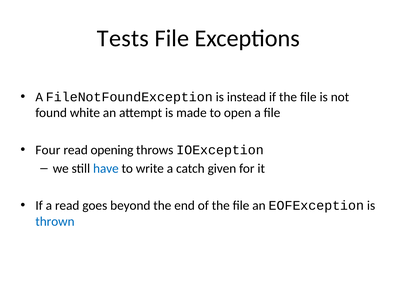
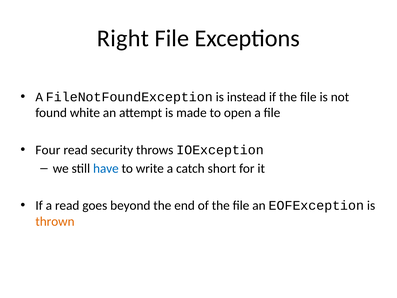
Tests: Tests -> Right
opening: opening -> security
given: given -> short
thrown colour: blue -> orange
